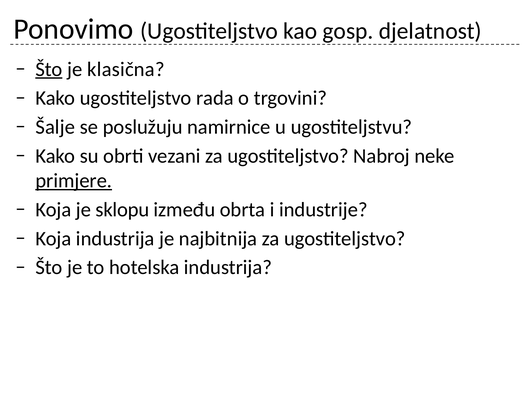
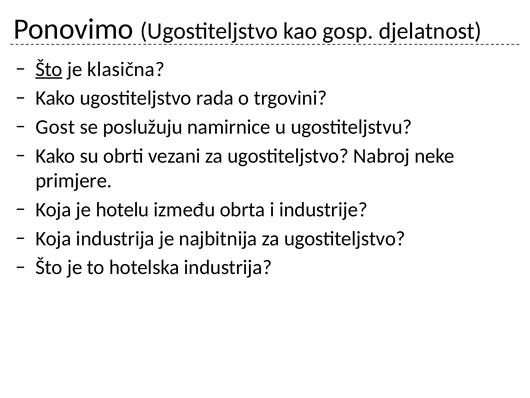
Šalje: Šalje -> Gost
primjere underline: present -> none
sklopu: sklopu -> hotelu
